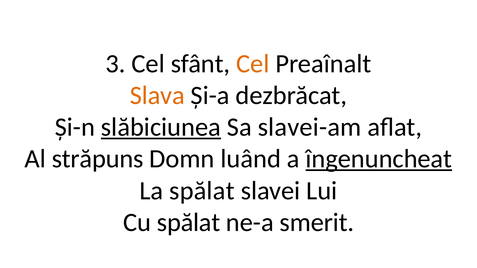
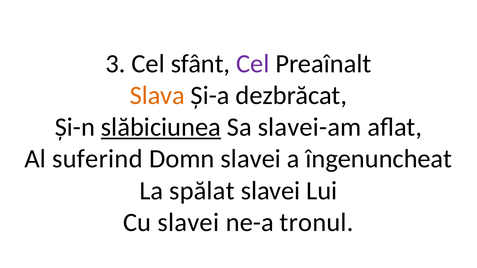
Cel at (253, 64) colour: orange -> purple
străpuns: străpuns -> suferind
Domn luând: luând -> slavei
îngenuncheat underline: present -> none
Cu spălat: spălat -> slavei
smerit: smerit -> tronul
